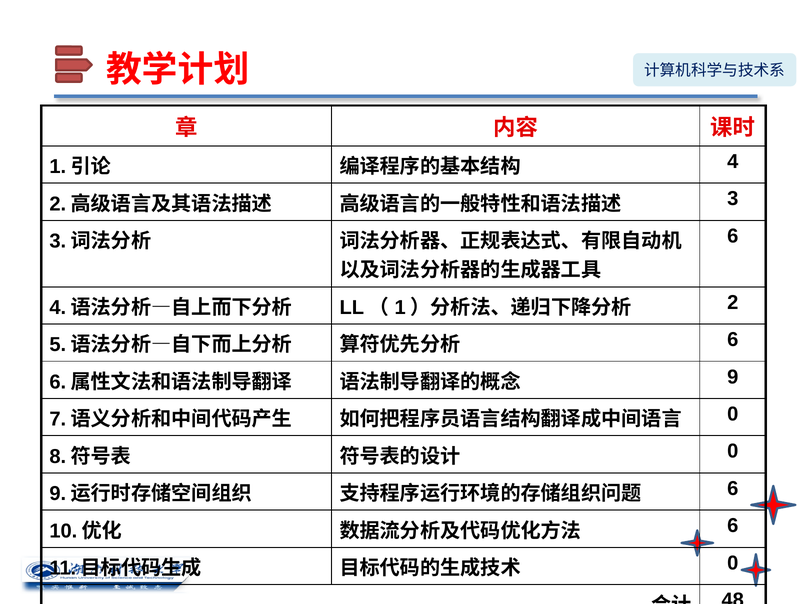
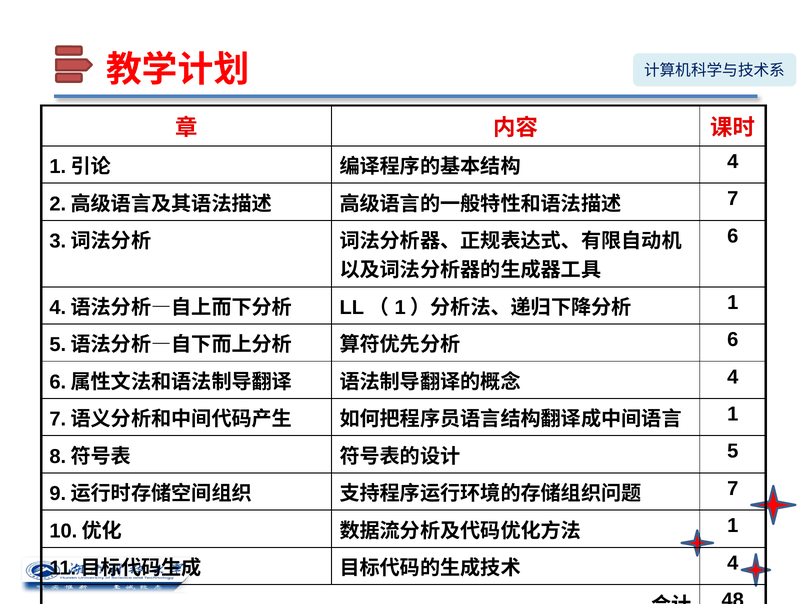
3 at (733, 199): 3 -> 7
2 at (733, 302): 2 -> 1
9 at (733, 377): 9 -> 4
0 at (733, 414): 0 -> 1
0 at (733, 451): 0 -> 5
6 at (733, 488): 6 -> 7
6 at (733, 526): 6 -> 1
0 at (733, 563): 0 -> 4
